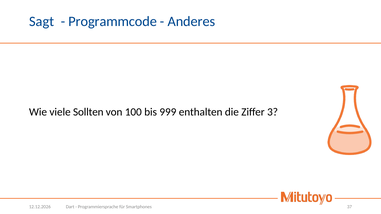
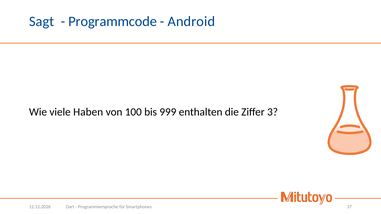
Anderes: Anderes -> Android
Sollten: Sollten -> Haben
